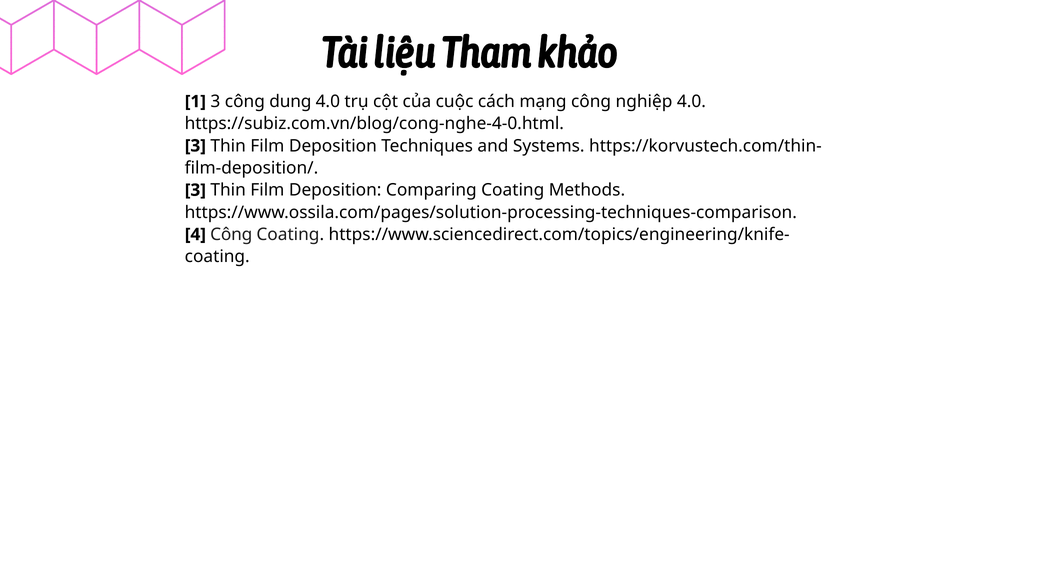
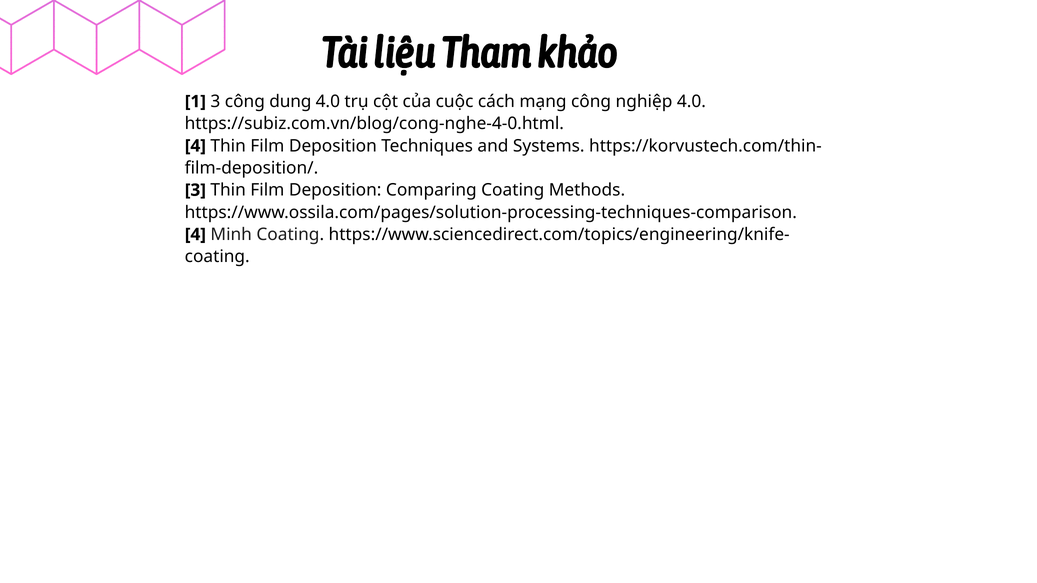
3 at (195, 146): 3 -> 4
4 Công: Công -> Minh
